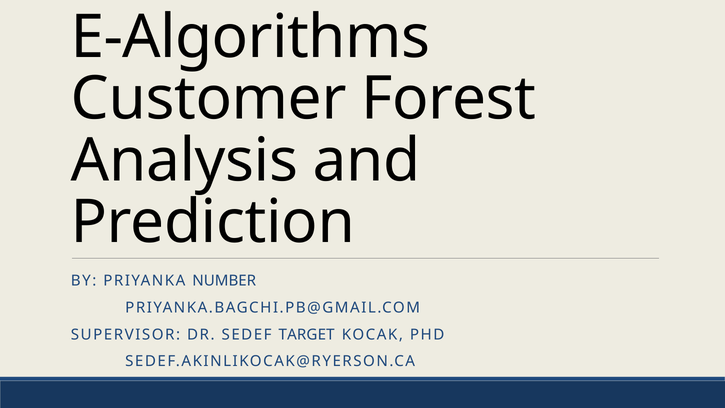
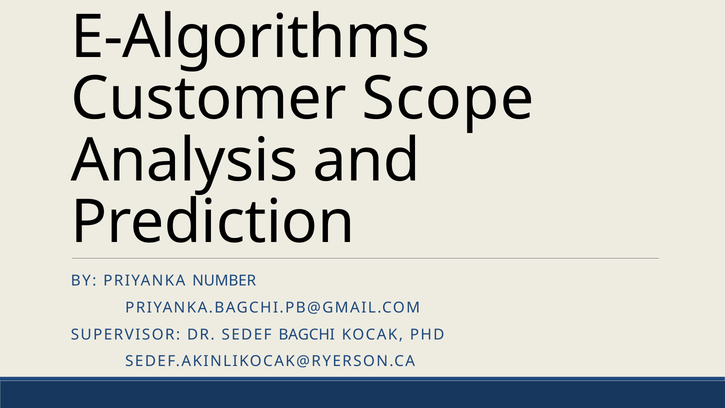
Forest: Forest -> Scope
TARGET: TARGET -> BAGCHI
